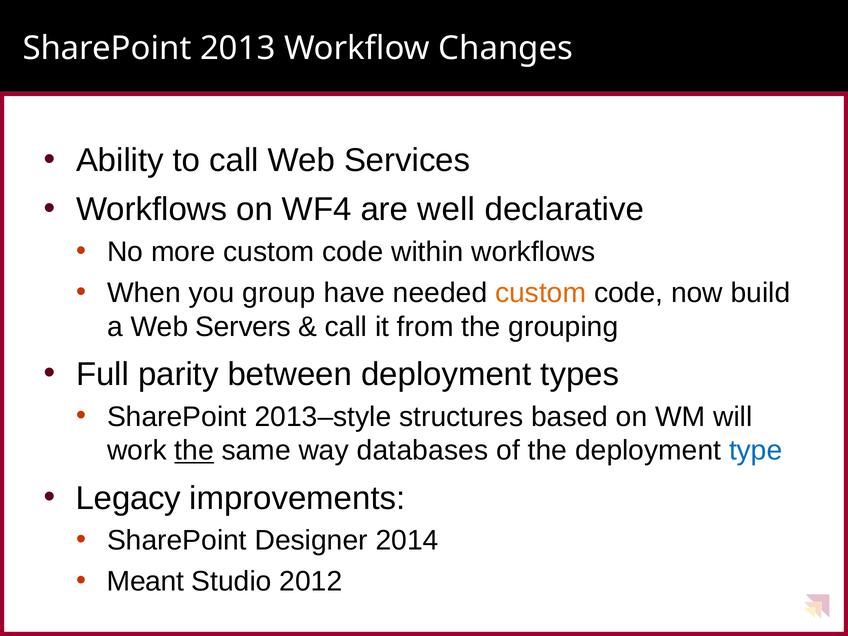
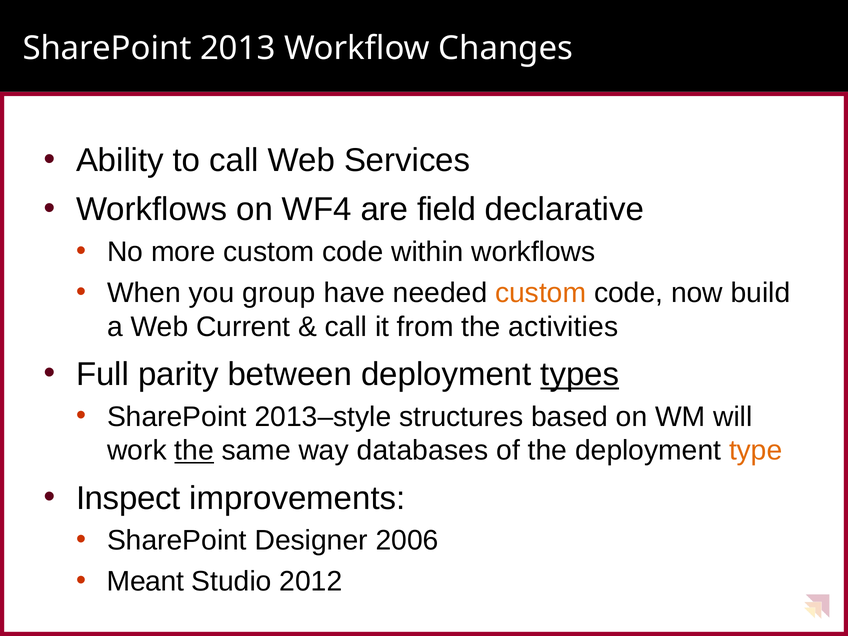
well: well -> field
Servers: Servers -> Current
grouping: grouping -> activities
types underline: none -> present
type colour: blue -> orange
Legacy: Legacy -> Inspect
2014: 2014 -> 2006
